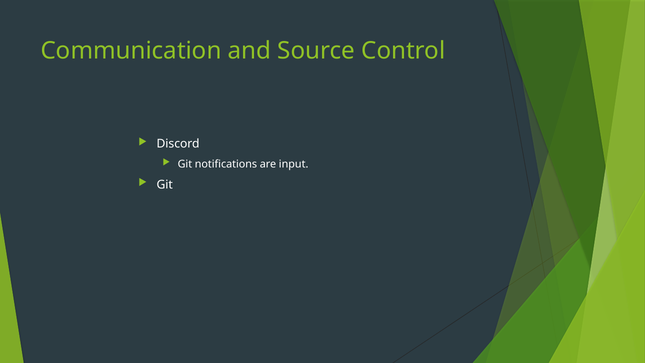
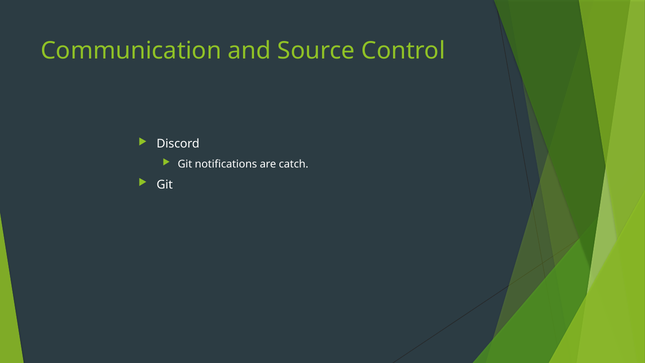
input: input -> catch
